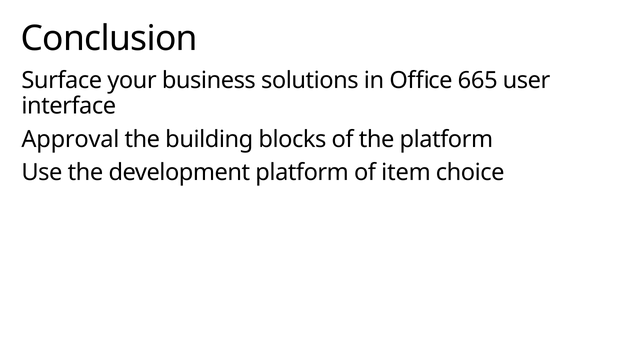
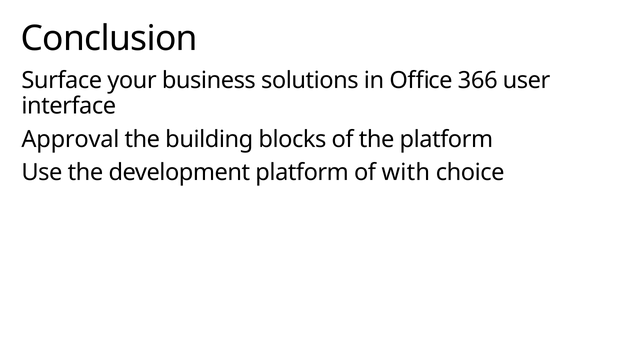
665: 665 -> 366
item: item -> with
